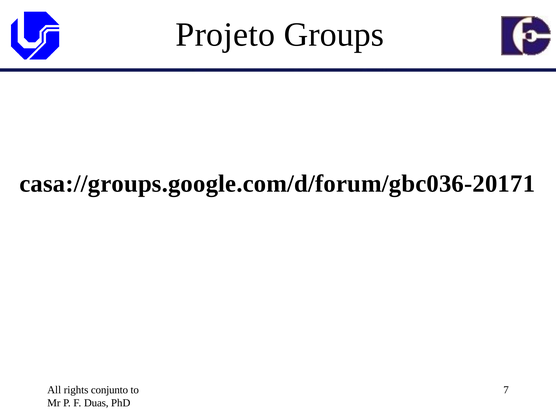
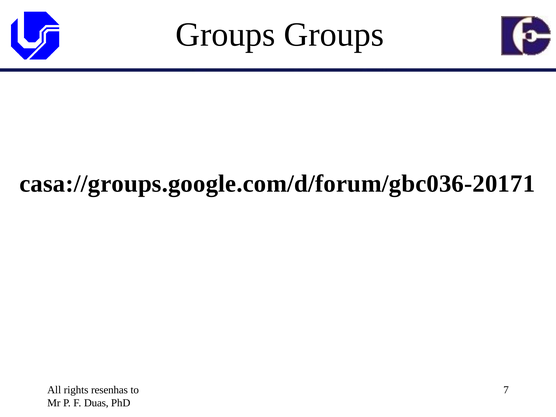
Projeto at (225, 35): Projeto -> Groups
conjunto: conjunto -> resenhas
